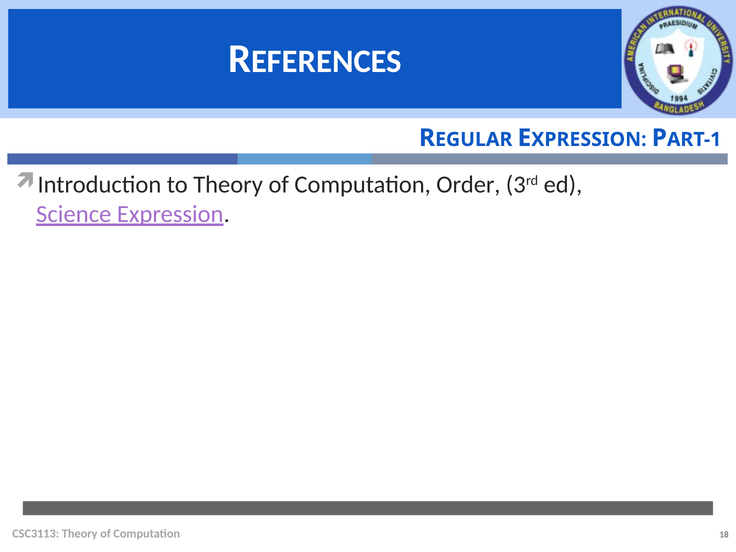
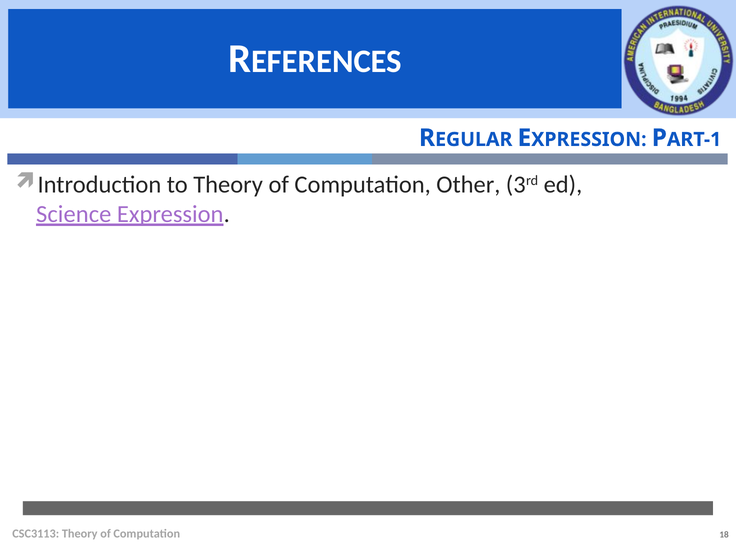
Order: Order -> Other
